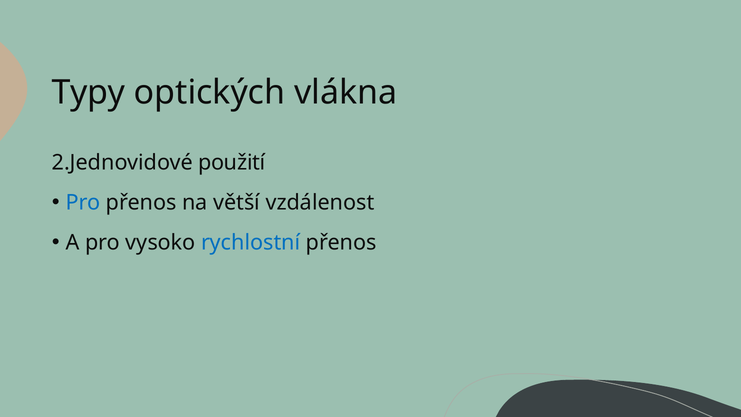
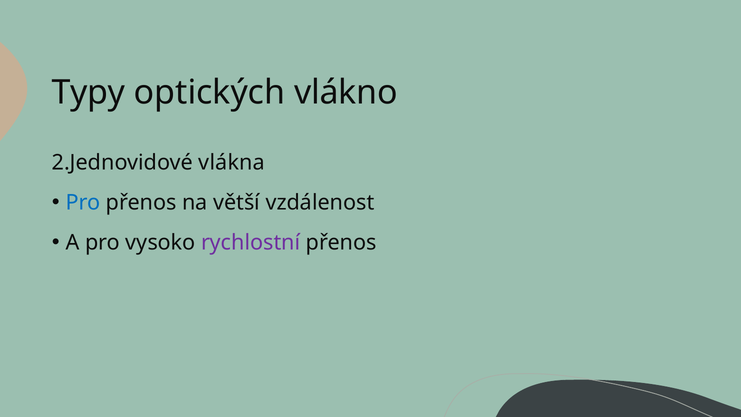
vlákna: vlákna -> vlákno
použití: použití -> vlákna
rychlostní colour: blue -> purple
